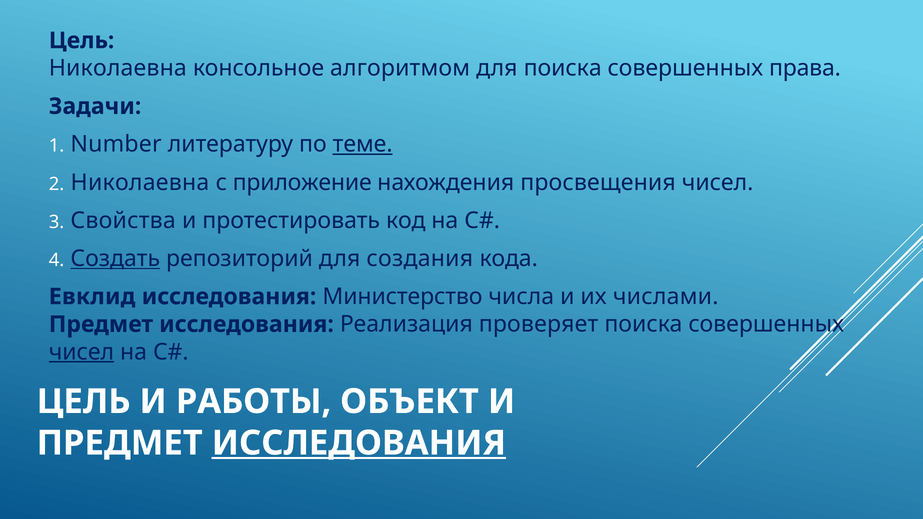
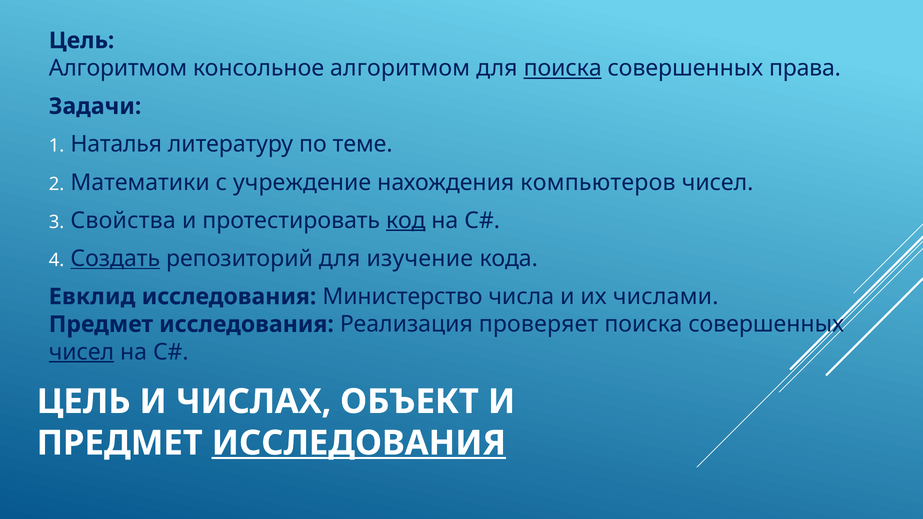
Николаевна at (118, 68): Николаевна -> Алгоритмом
поиска at (563, 68) underline: none -> present
Number: Number -> Наталья
теме underline: present -> none
Николаевна at (140, 183): Николаевна -> Математики
приложение: приложение -> учреждение
просвещения: просвещения -> компьютеров
код underline: none -> present
создания: создания -> изучение
РАБОТЫ: РАБОТЫ -> ЧИСЛАХ
